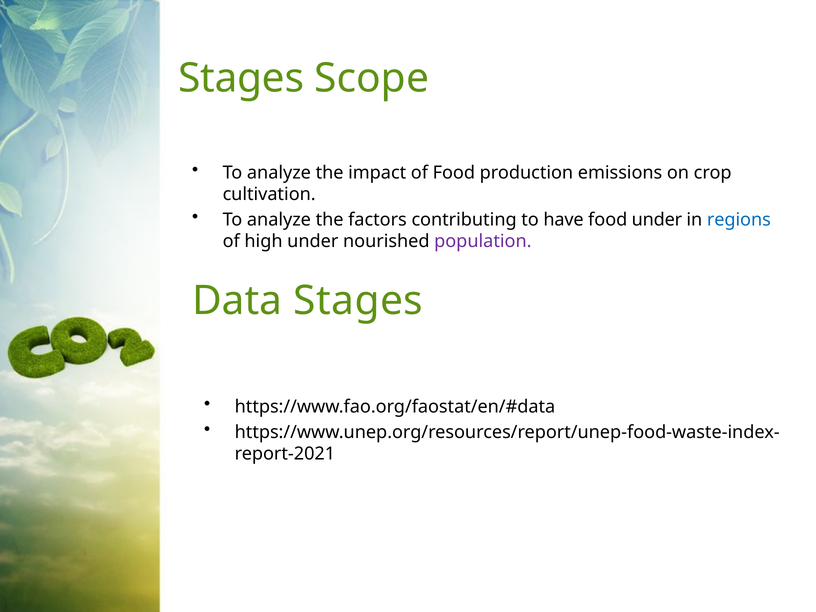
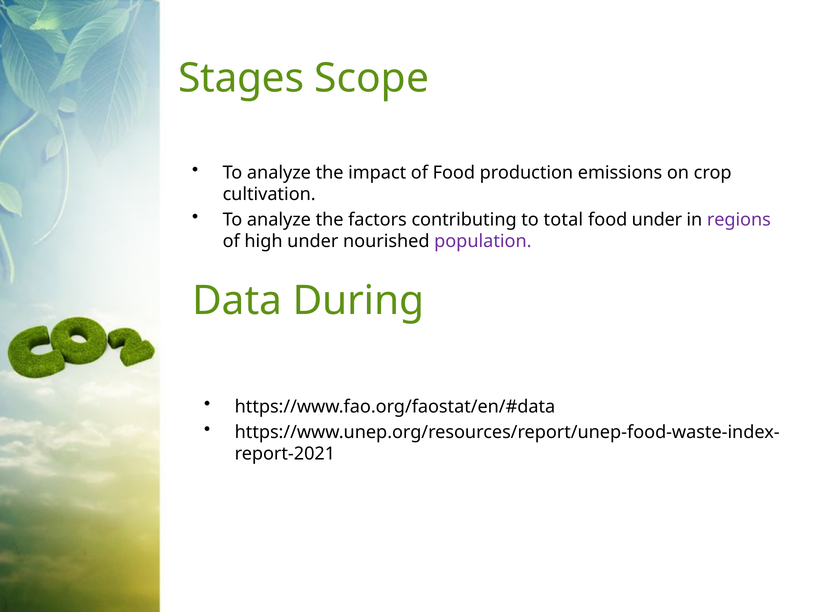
have: have -> total
regions colour: blue -> purple
Data Stages: Stages -> During
